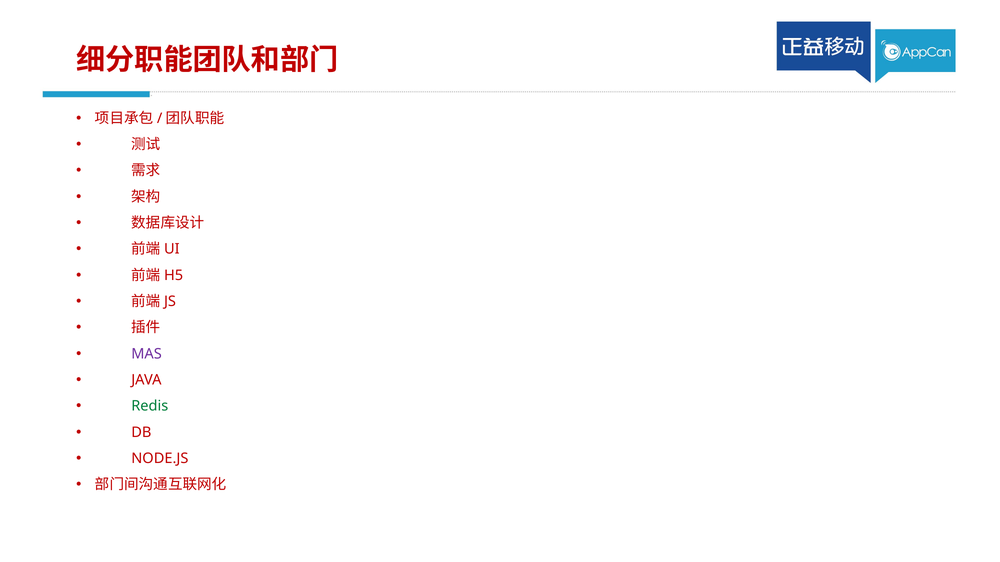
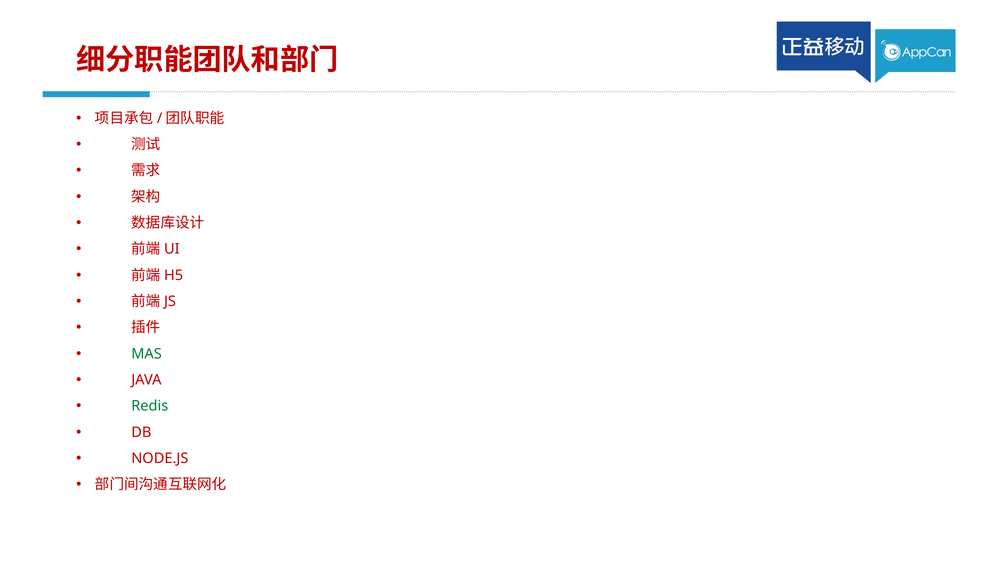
MAS colour: purple -> green
